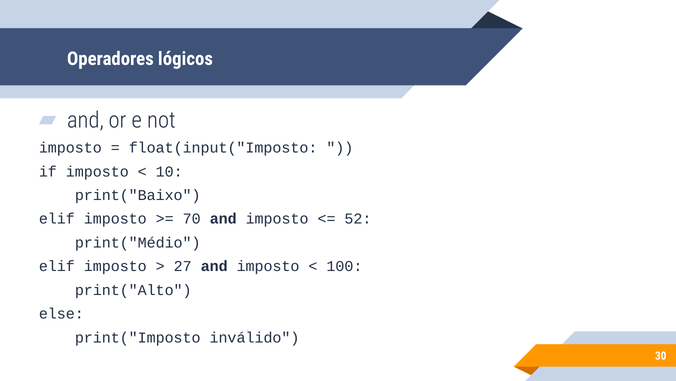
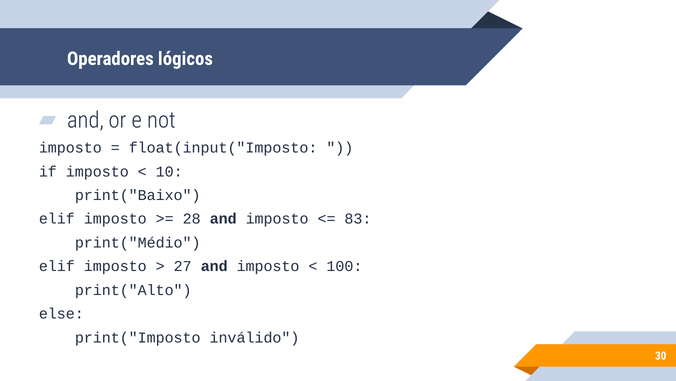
70: 70 -> 28
52: 52 -> 83
